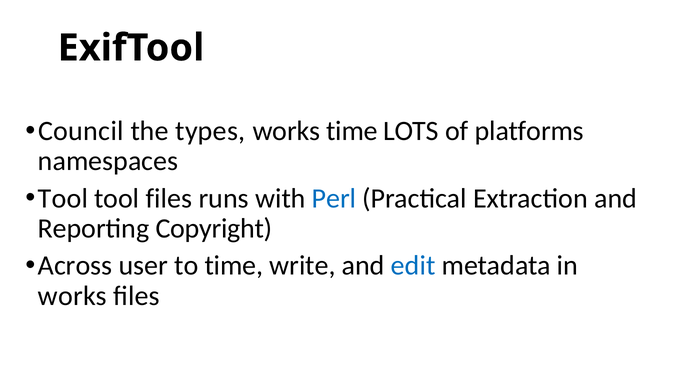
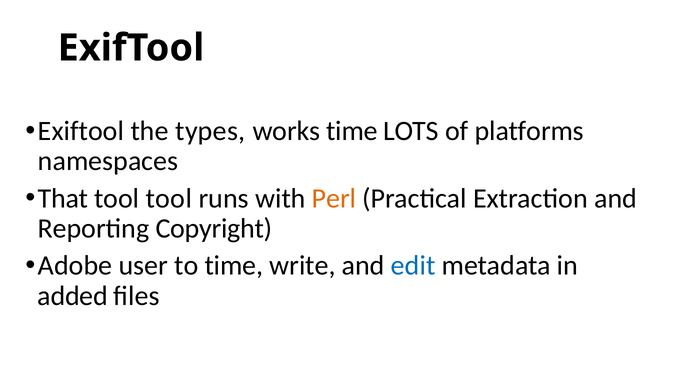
Council at (81, 131): Council -> Exiftool
Tool at (63, 199): Tool -> That
tool files: files -> tool
Perl colour: blue -> orange
Across: Across -> Adobe
works at (72, 296): works -> added
